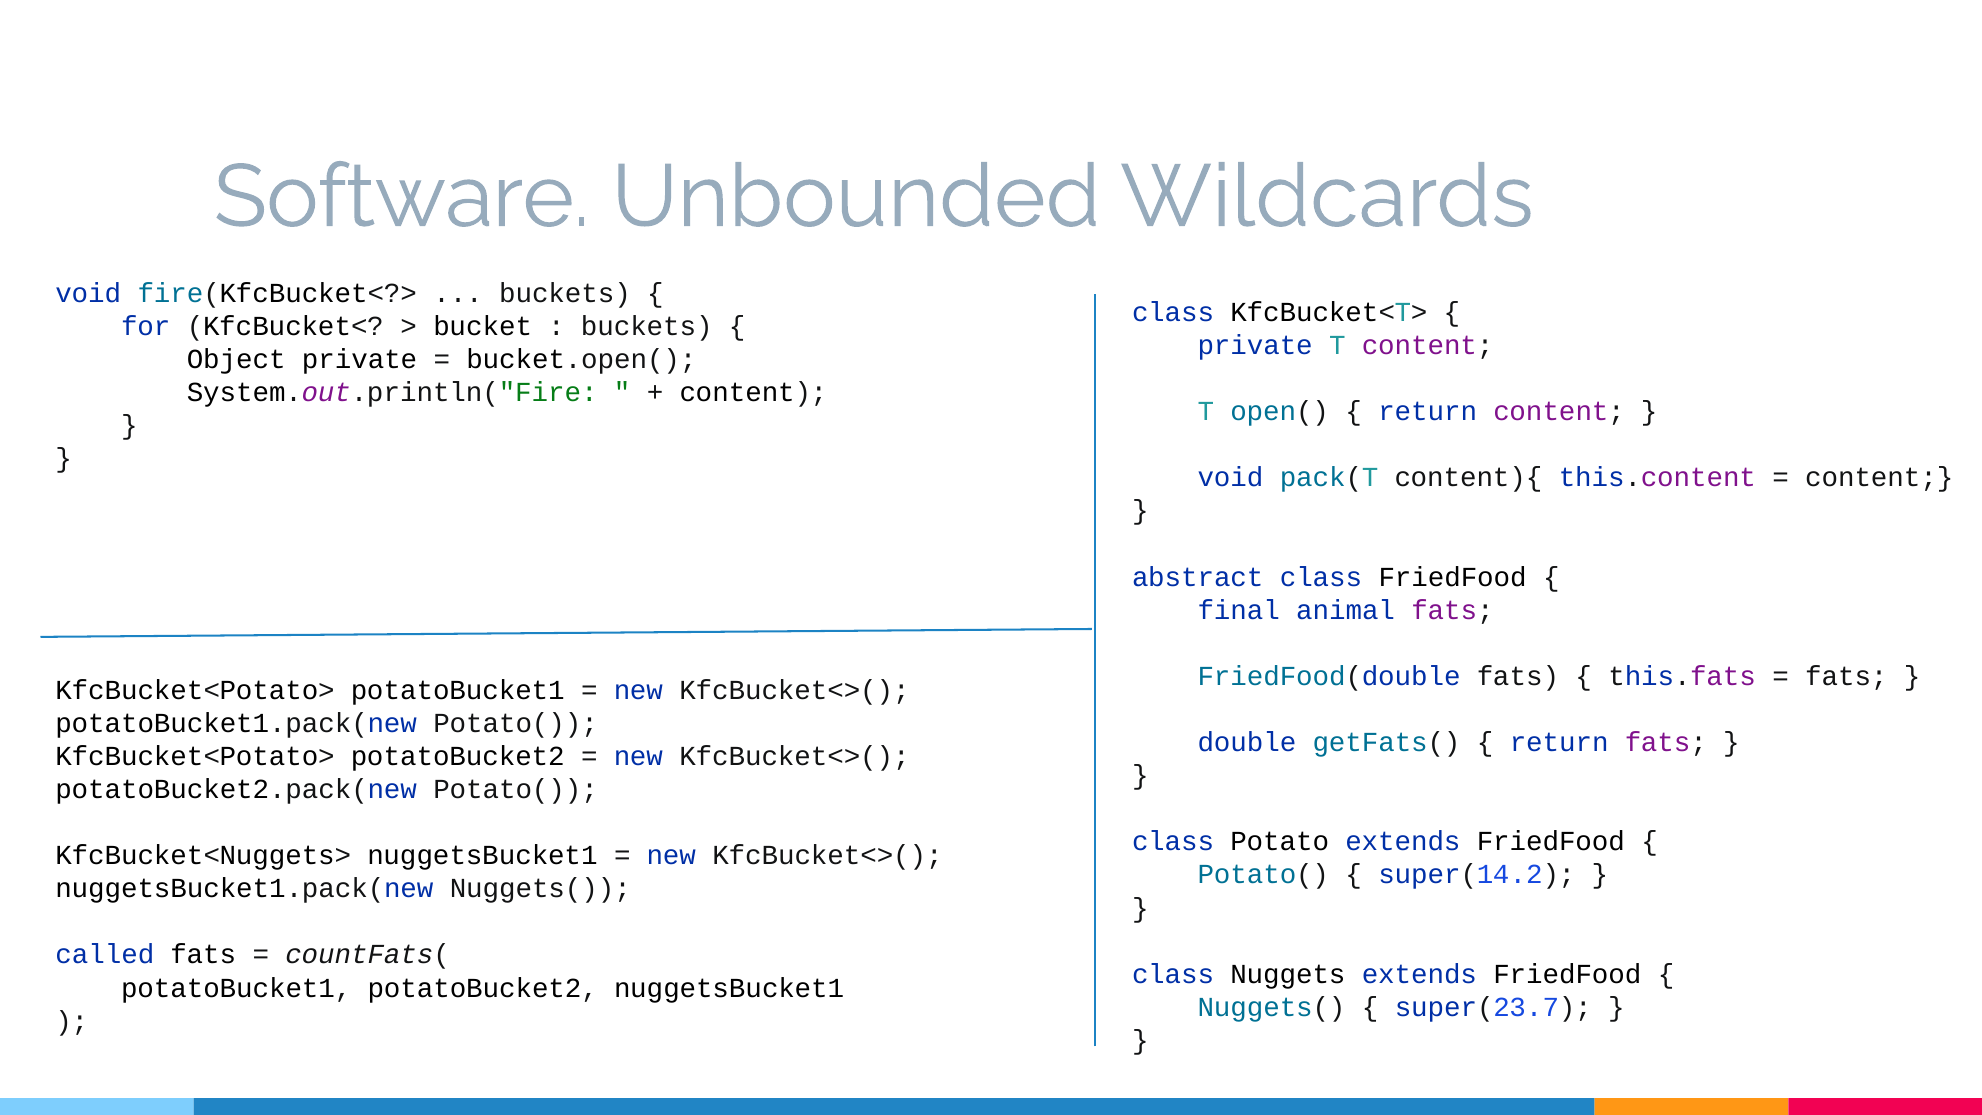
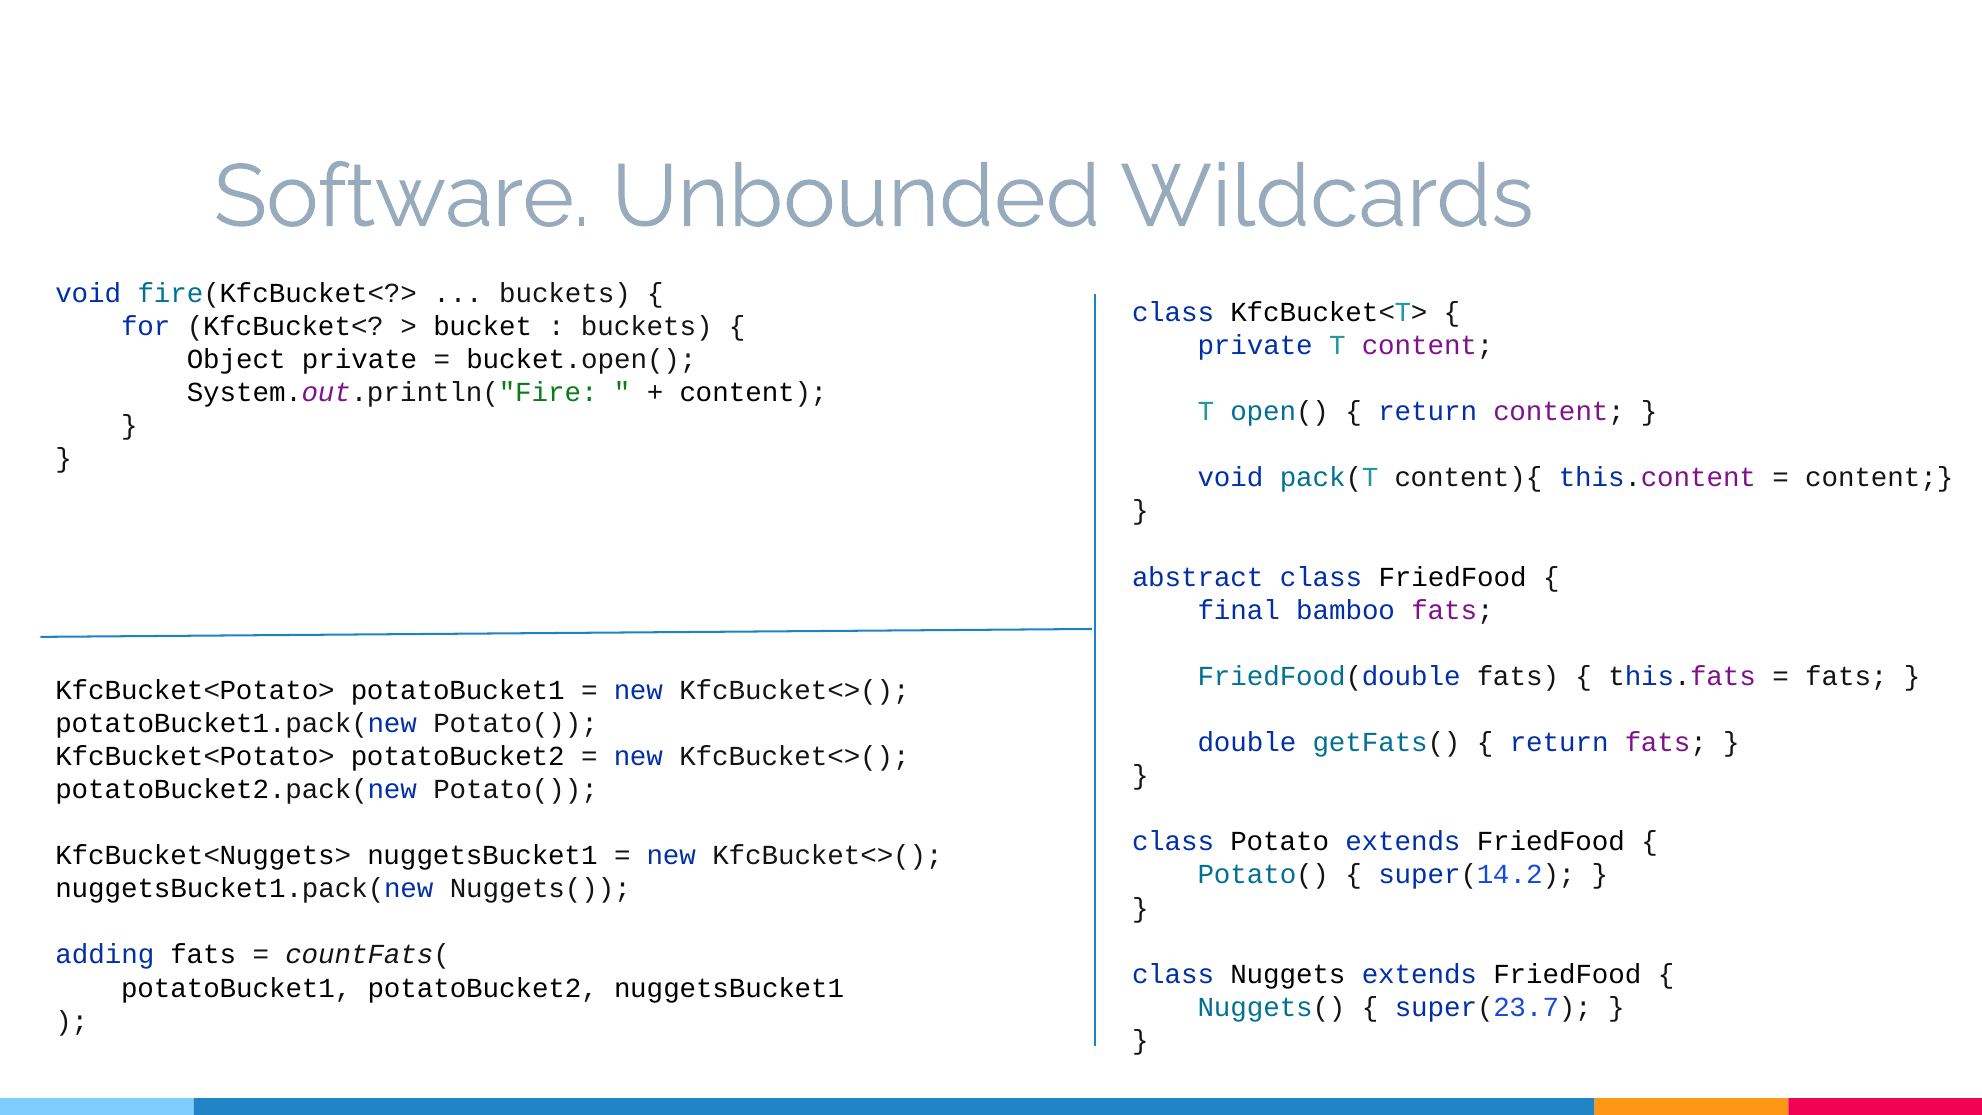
animal: animal -> bamboo
called: called -> adding
